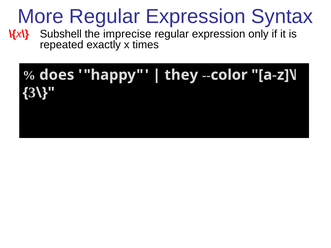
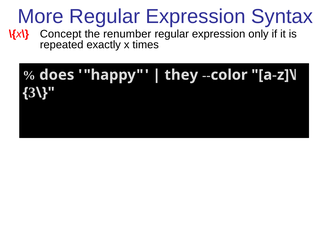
Subshell: Subshell -> Concept
imprecise: imprecise -> renumber
